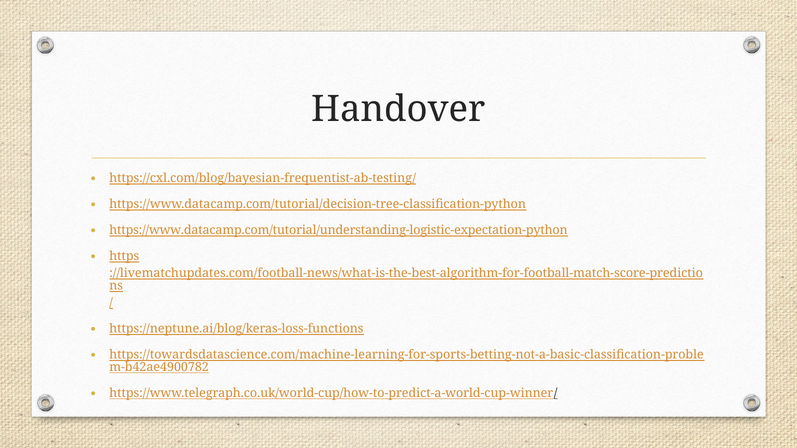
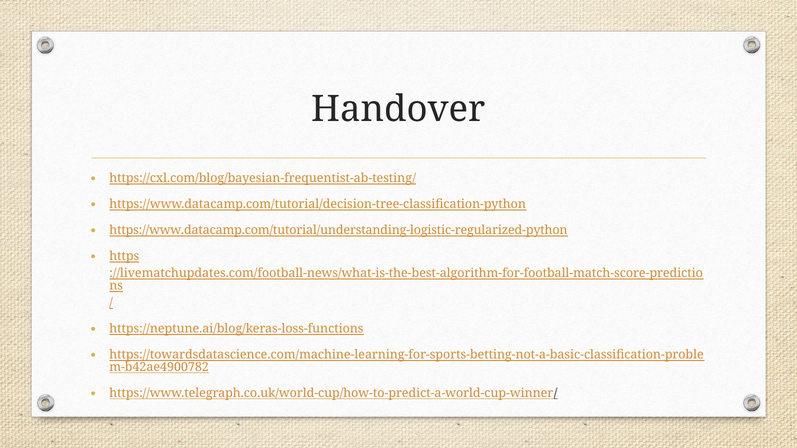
https://www.datacamp.com/tutorial/understanding-logistic-expectation-python: https://www.datacamp.com/tutorial/understanding-logistic-expectation-python -> https://www.datacamp.com/tutorial/understanding-logistic-regularized-python
